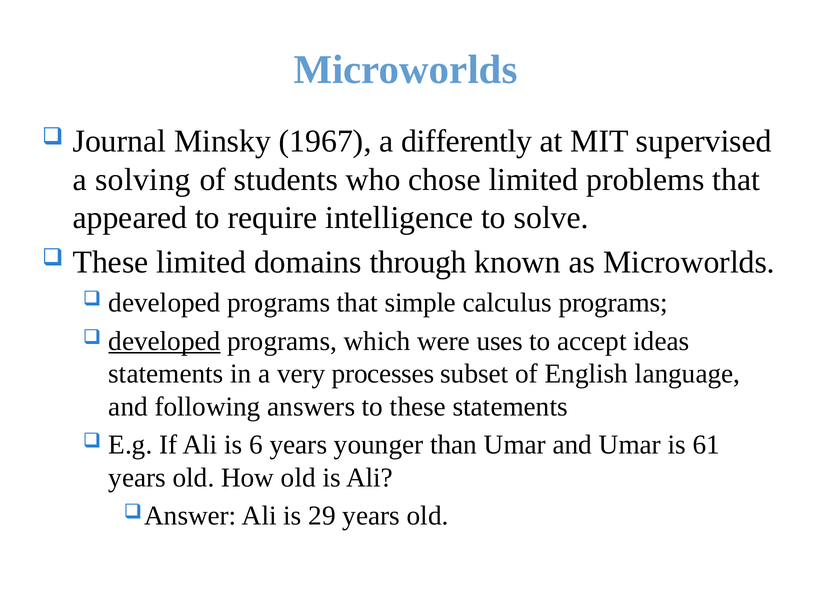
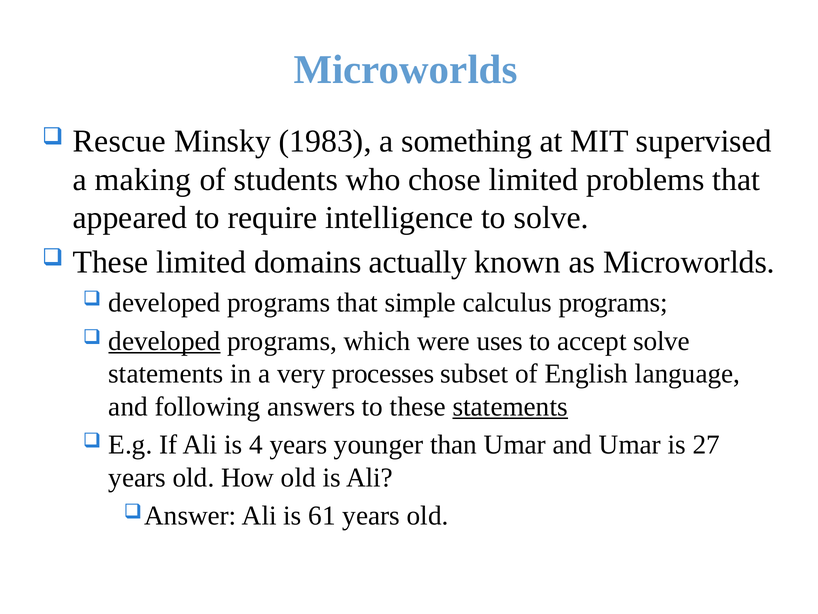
Journal: Journal -> Rescue
1967: 1967 -> 1983
differently: differently -> something
solving: solving -> making
through: through -> actually
accept ideas: ideas -> solve
statements at (510, 406) underline: none -> present
6: 6 -> 4
61: 61 -> 27
29: 29 -> 61
